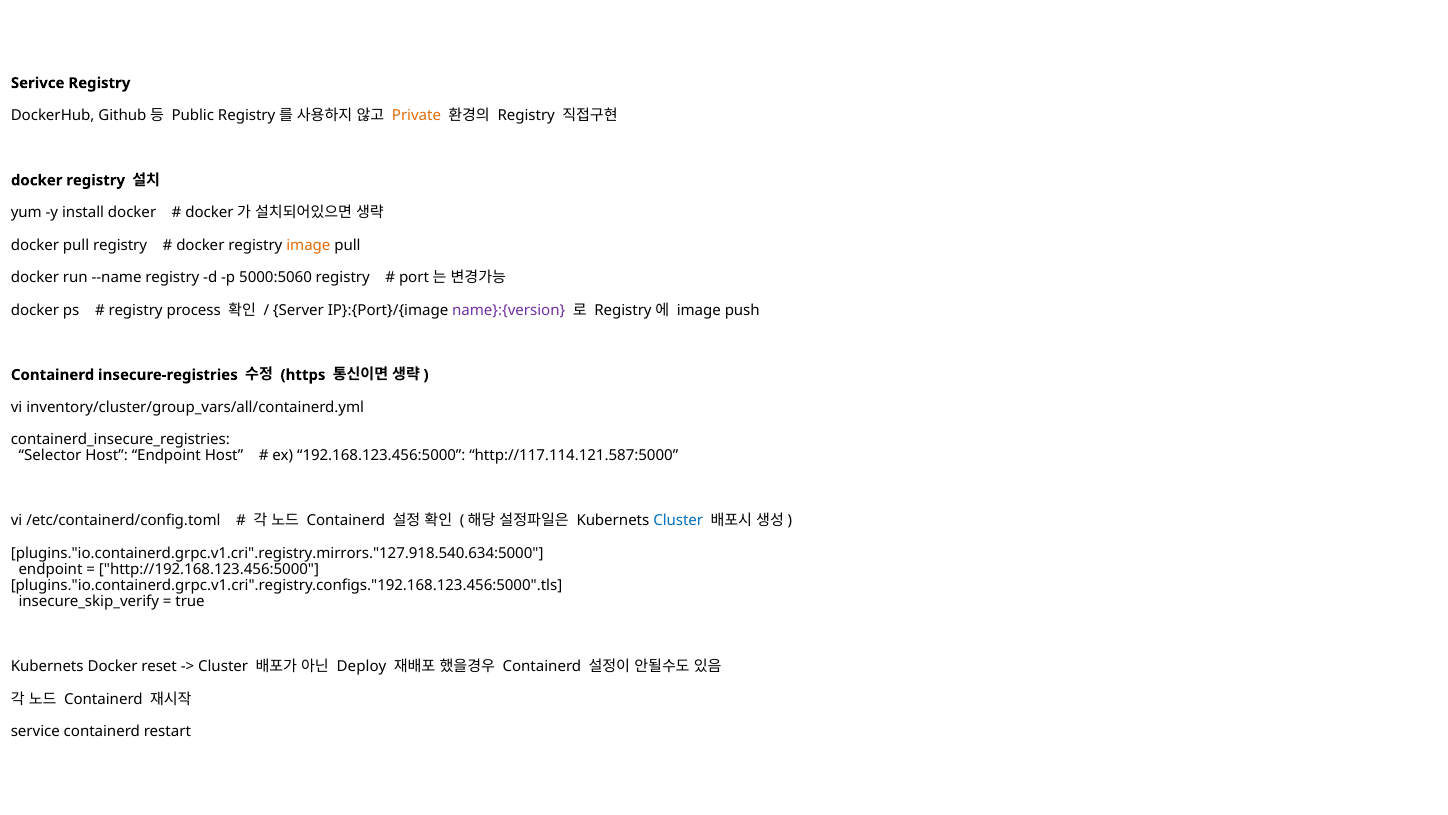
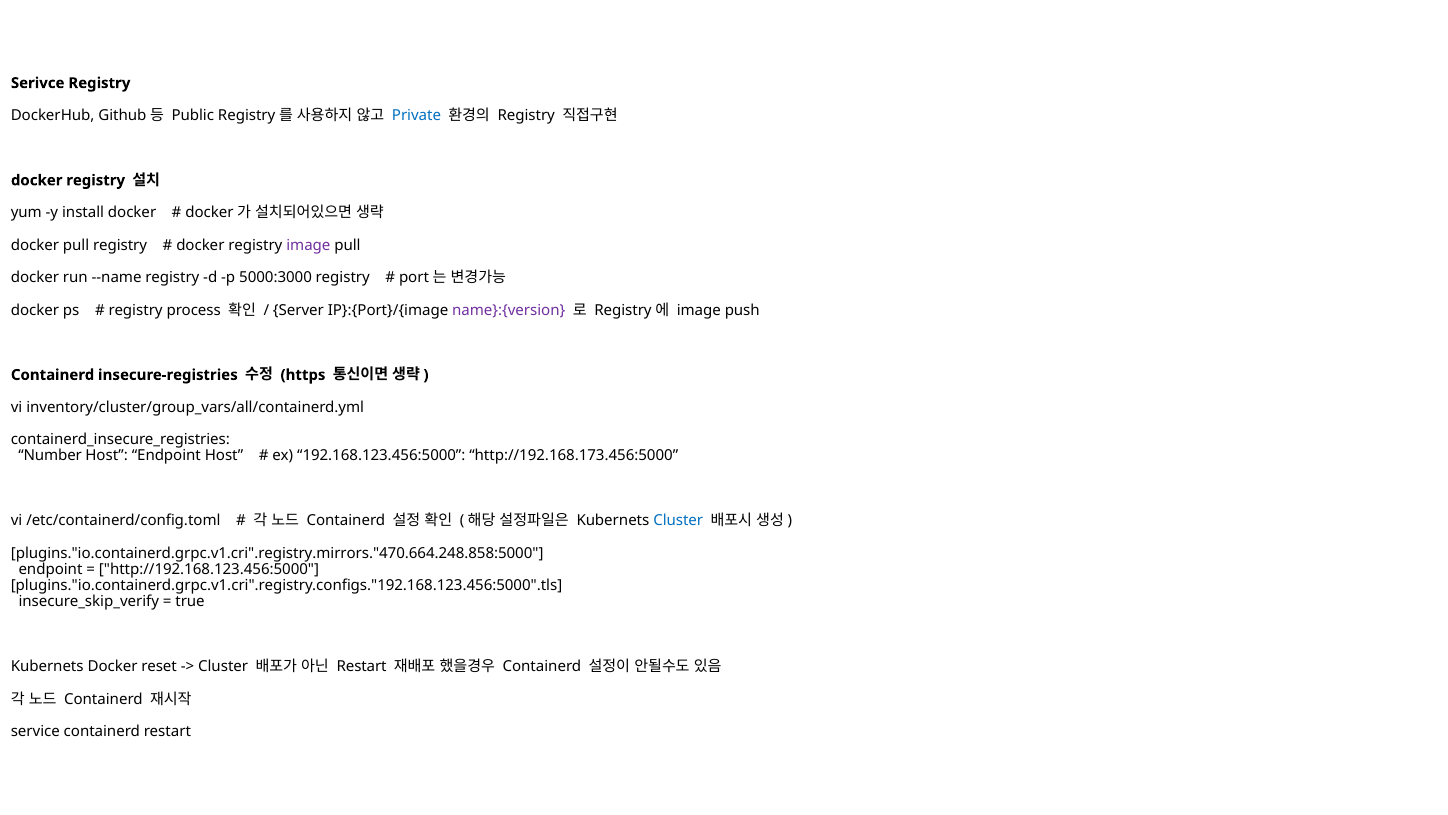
Private colour: orange -> blue
image at (308, 245) colour: orange -> purple
5000:5060: 5000:5060 -> 5000:3000
Selector: Selector -> Number
http://117.114.121.587:5000: http://117.114.121.587:5000 -> http://192.168.173.456:5000
plugins."io.containerd.grpc.v1.cri".registry.mirrors."127.918.540.634:5000: plugins."io.containerd.grpc.v1.cri".registry.mirrors."127.918.540.634:5000 -> plugins."io.containerd.grpc.v1.cri".registry.mirrors."470.664.248.858:5000
Deploy at (362, 666): Deploy -> Restart
